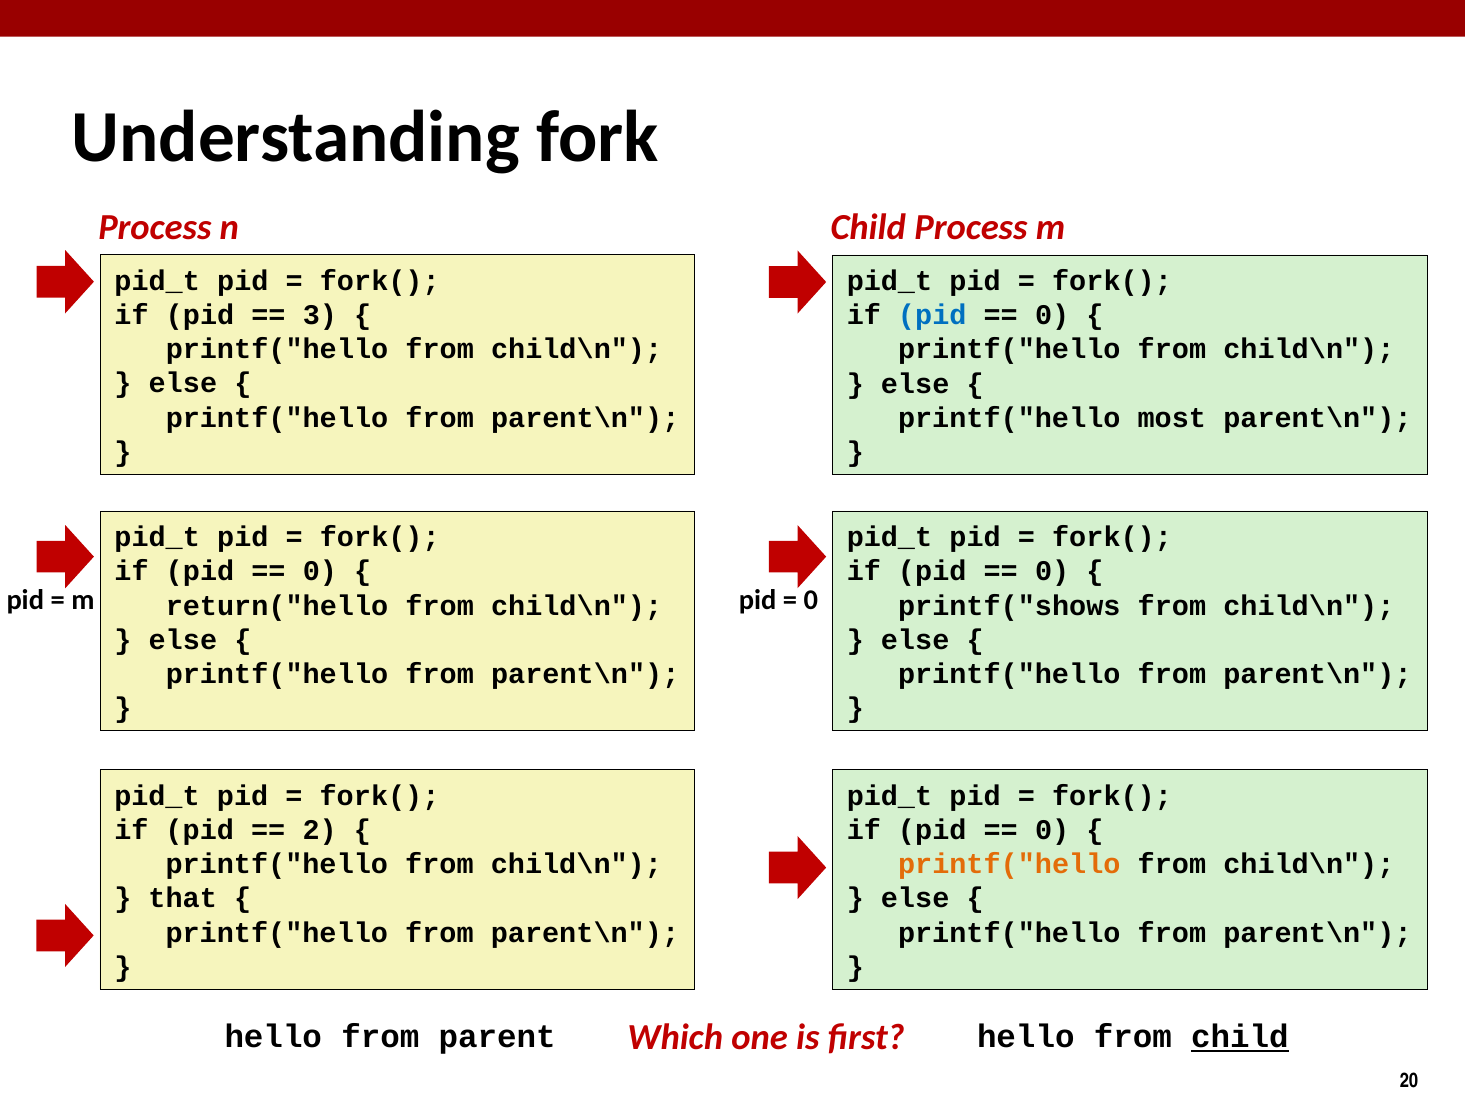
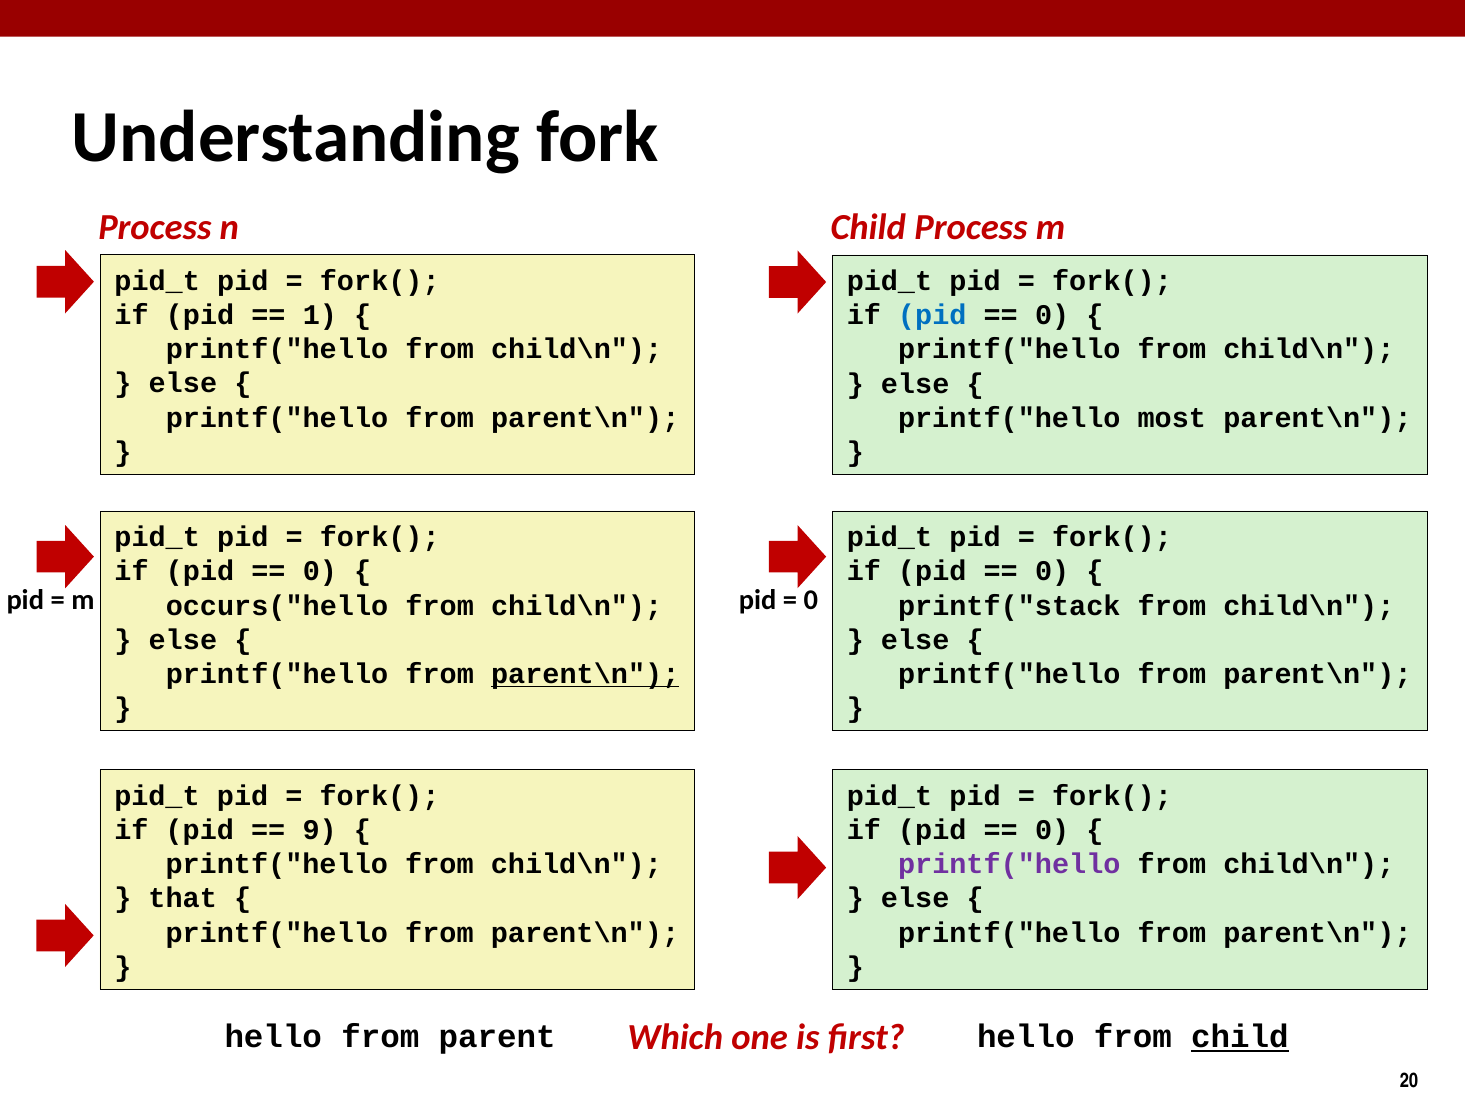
3: 3 -> 1
return("hello: return("hello -> occurs("hello
printf("shows: printf("shows -> printf("stack
parent\n at (585, 674) underline: none -> present
2: 2 -> 9
printf("hello at (1009, 864) colour: orange -> purple
